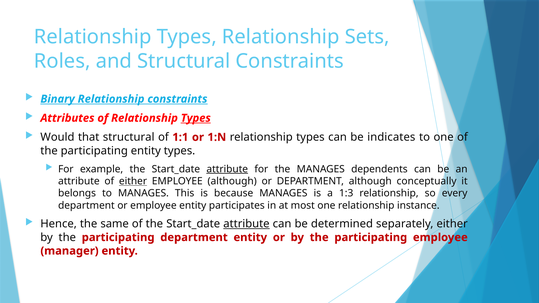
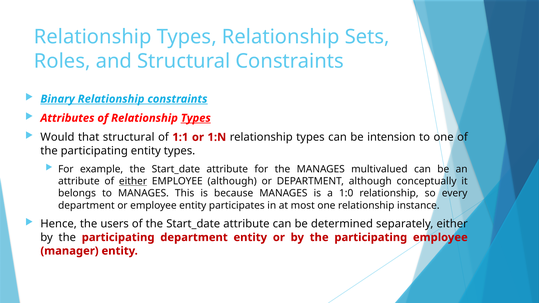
indicates: indicates -> intension
attribute at (227, 169) underline: present -> none
dependents: dependents -> multivalued
1:3: 1:3 -> 1:0
same: same -> users
attribute at (246, 224) underline: present -> none
